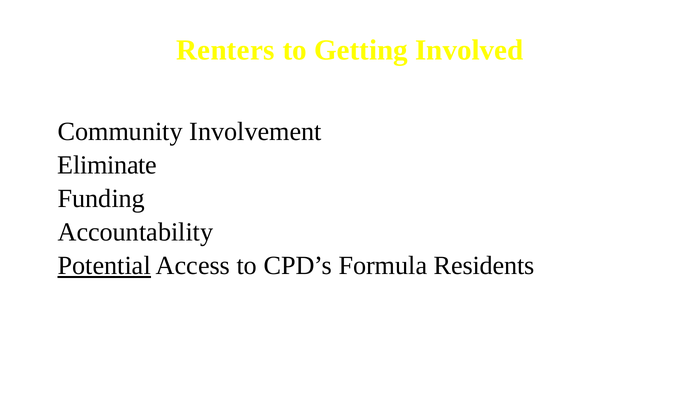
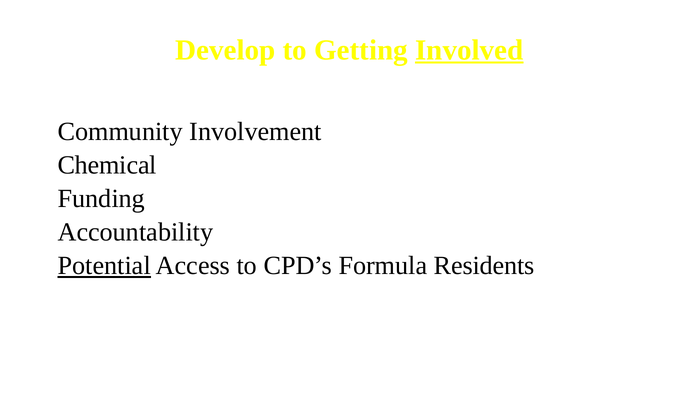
Renters: Renters -> Develop
Involved underline: none -> present
Eliminate: Eliminate -> Chemical
